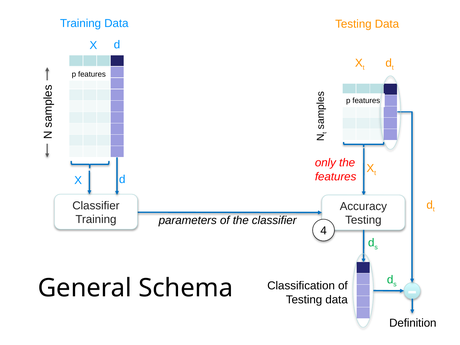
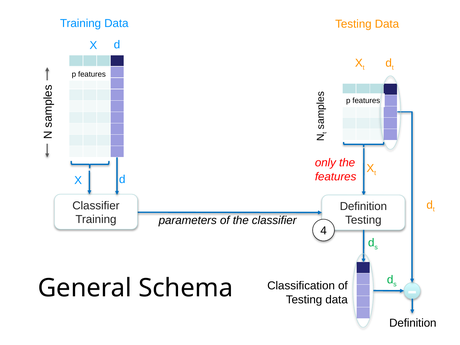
Accuracy at (363, 206): Accuracy -> Definition
